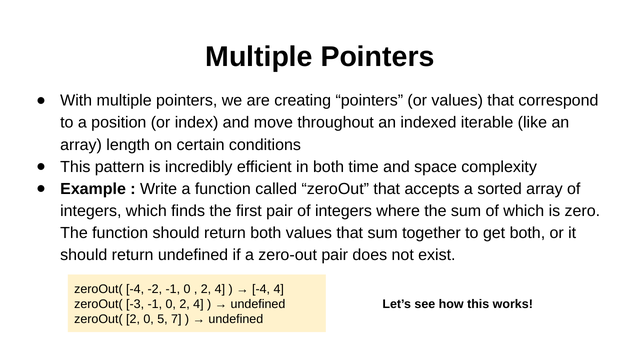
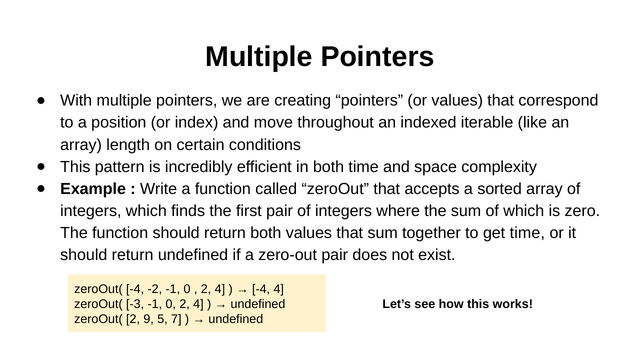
get both: both -> time
2 0: 0 -> 9
